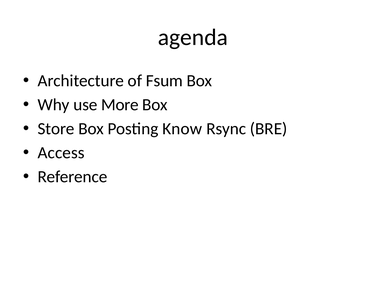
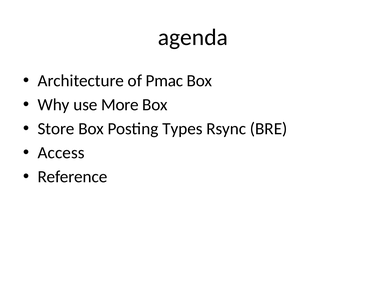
Fsum: Fsum -> Pmac
Know: Know -> Types
